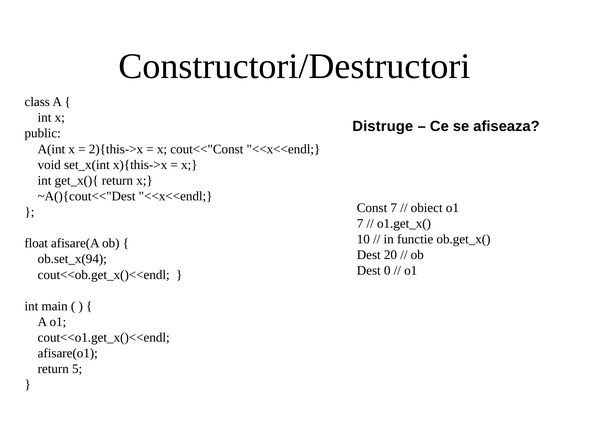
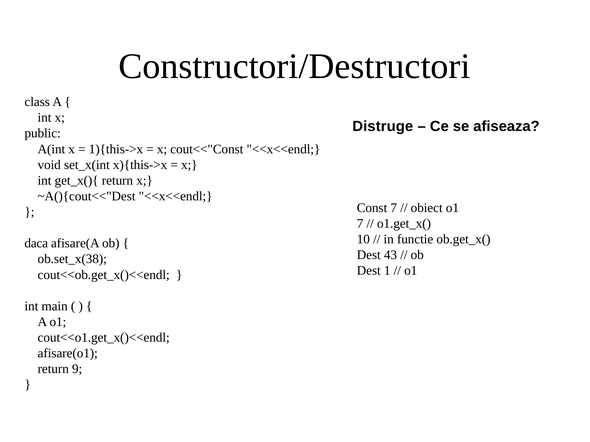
2){this->x: 2){this->x -> 1){this->x
float: float -> daca
20: 20 -> 43
ob.set_x(94: ob.set_x(94 -> ob.set_x(38
0: 0 -> 1
5: 5 -> 9
